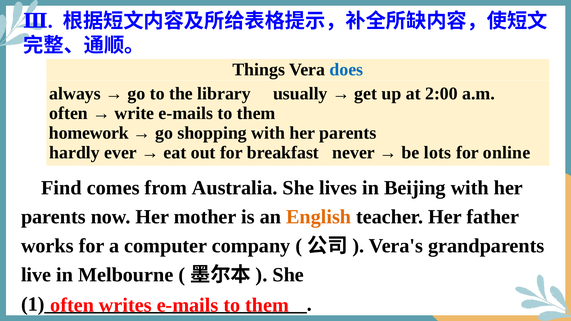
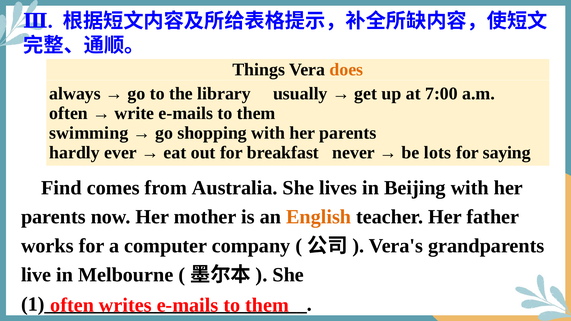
does colour: blue -> orange
2:00: 2:00 -> 7:00
homework: homework -> swimming
online: online -> saying
